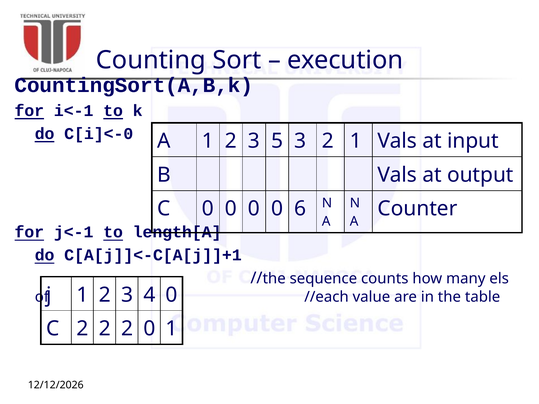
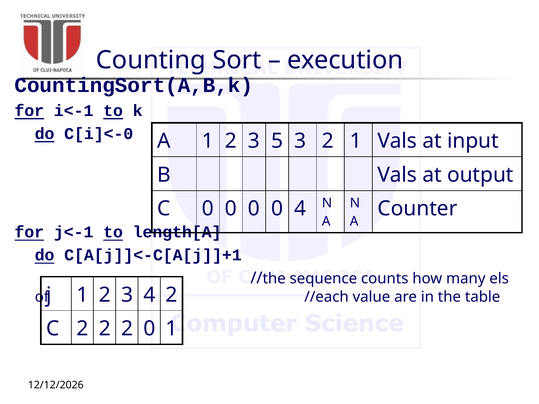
0 6: 6 -> 4
4 0: 0 -> 2
